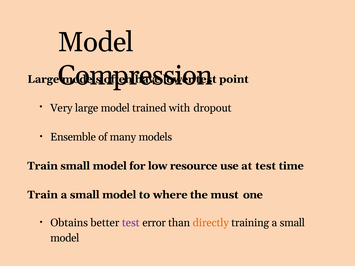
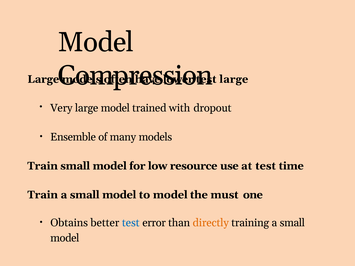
point at (234, 79): point -> large
to where: where -> model
test at (131, 223) colour: purple -> blue
